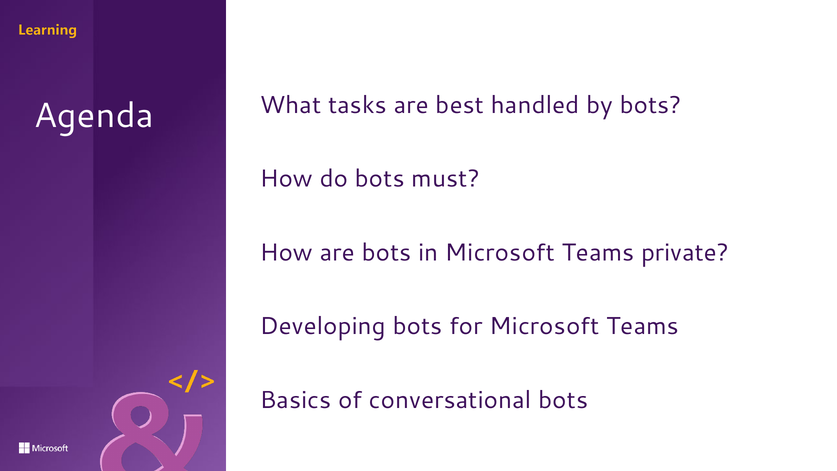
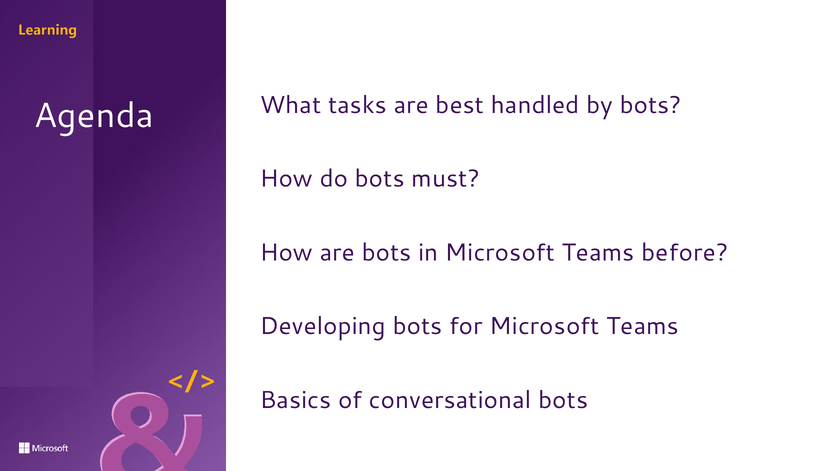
private: private -> before
